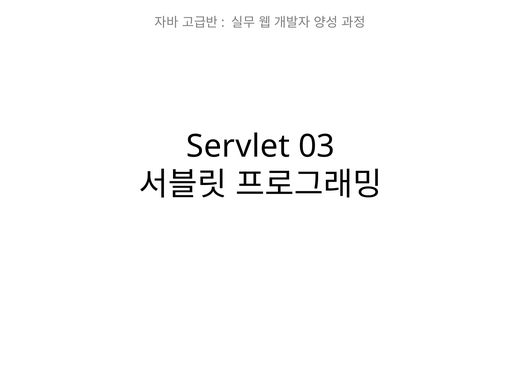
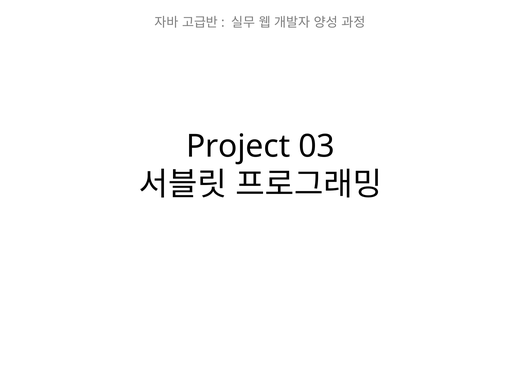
Servlet: Servlet -> Project
